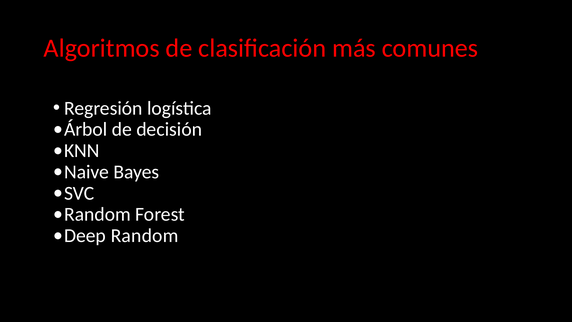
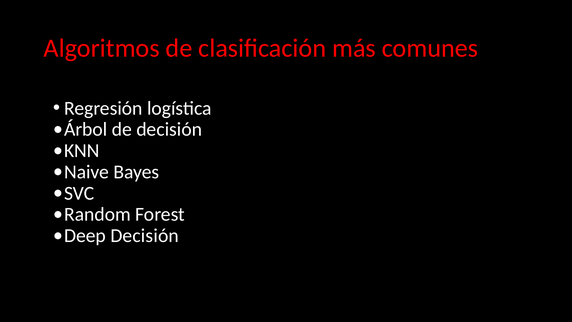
Deep Random: Random -> Decisión
